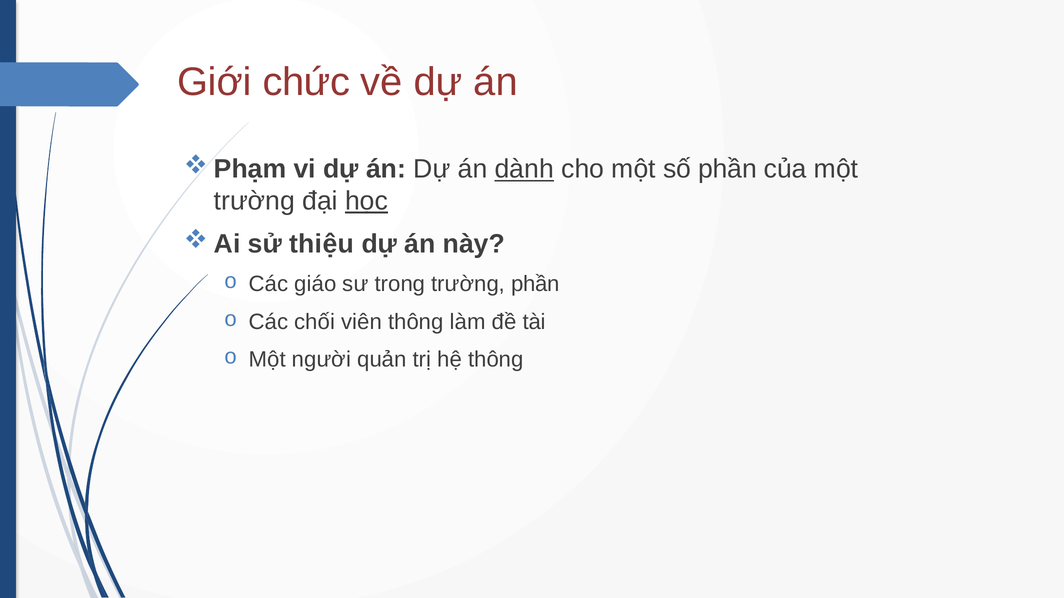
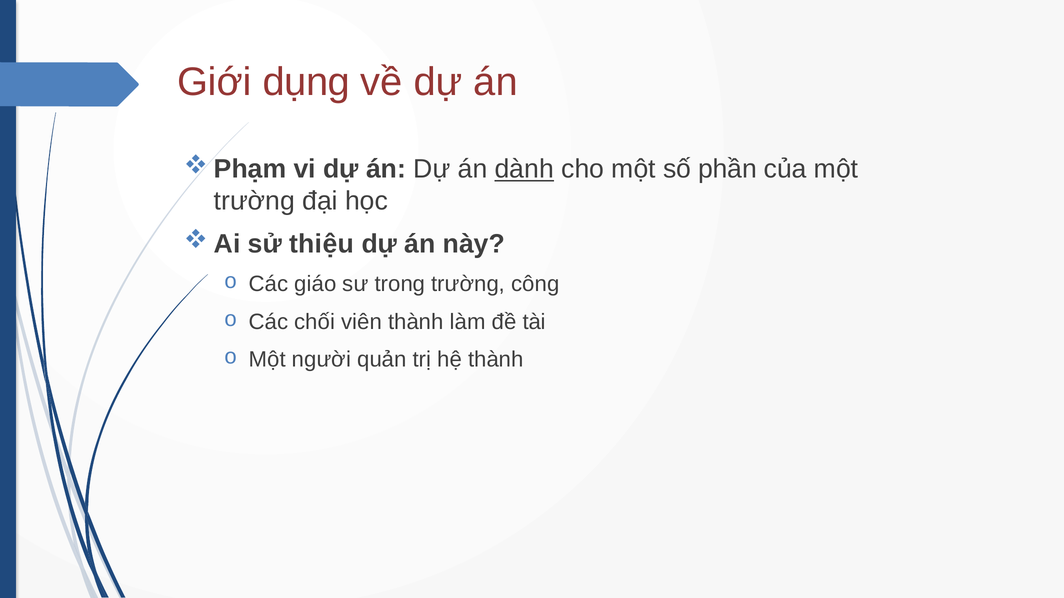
chức: chức -> dụng
học underline: present -> none
trường phần: phần -> công
viên thông: thông -> thành
hệ thông: thông -> thành
